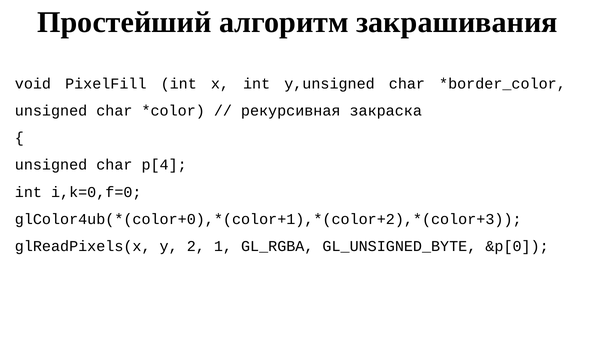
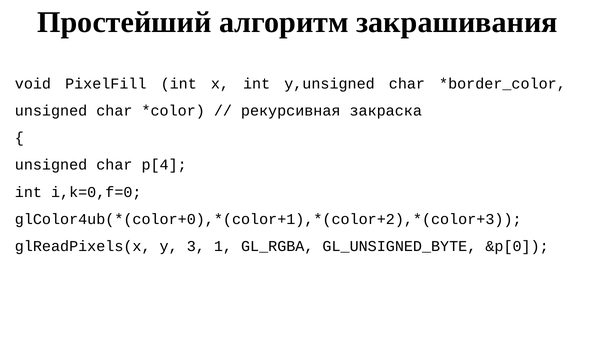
2: 2 -> 3
